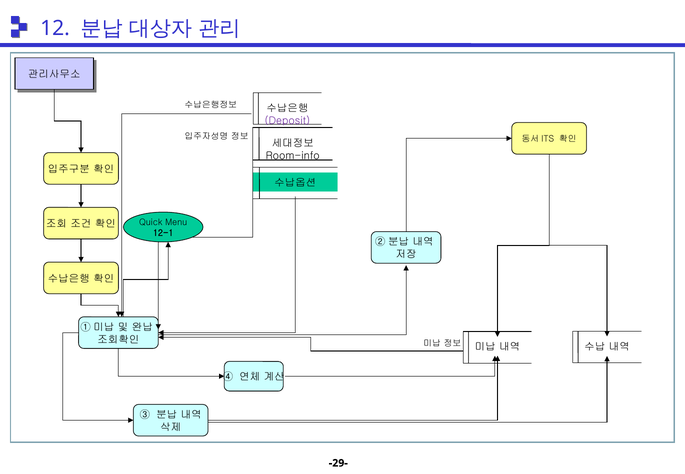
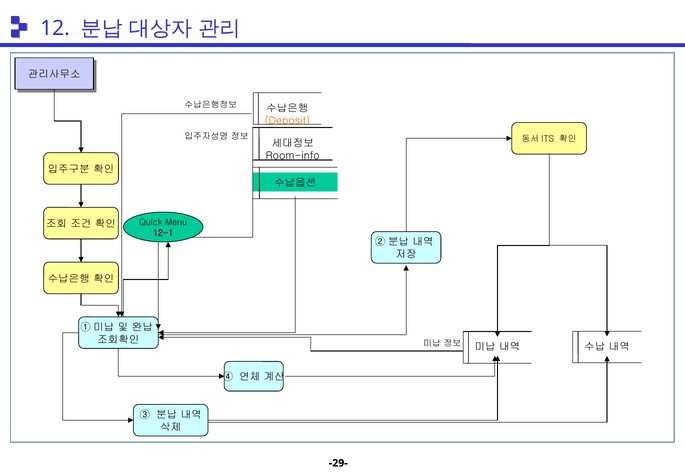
Deposit colour: purple -> orange
